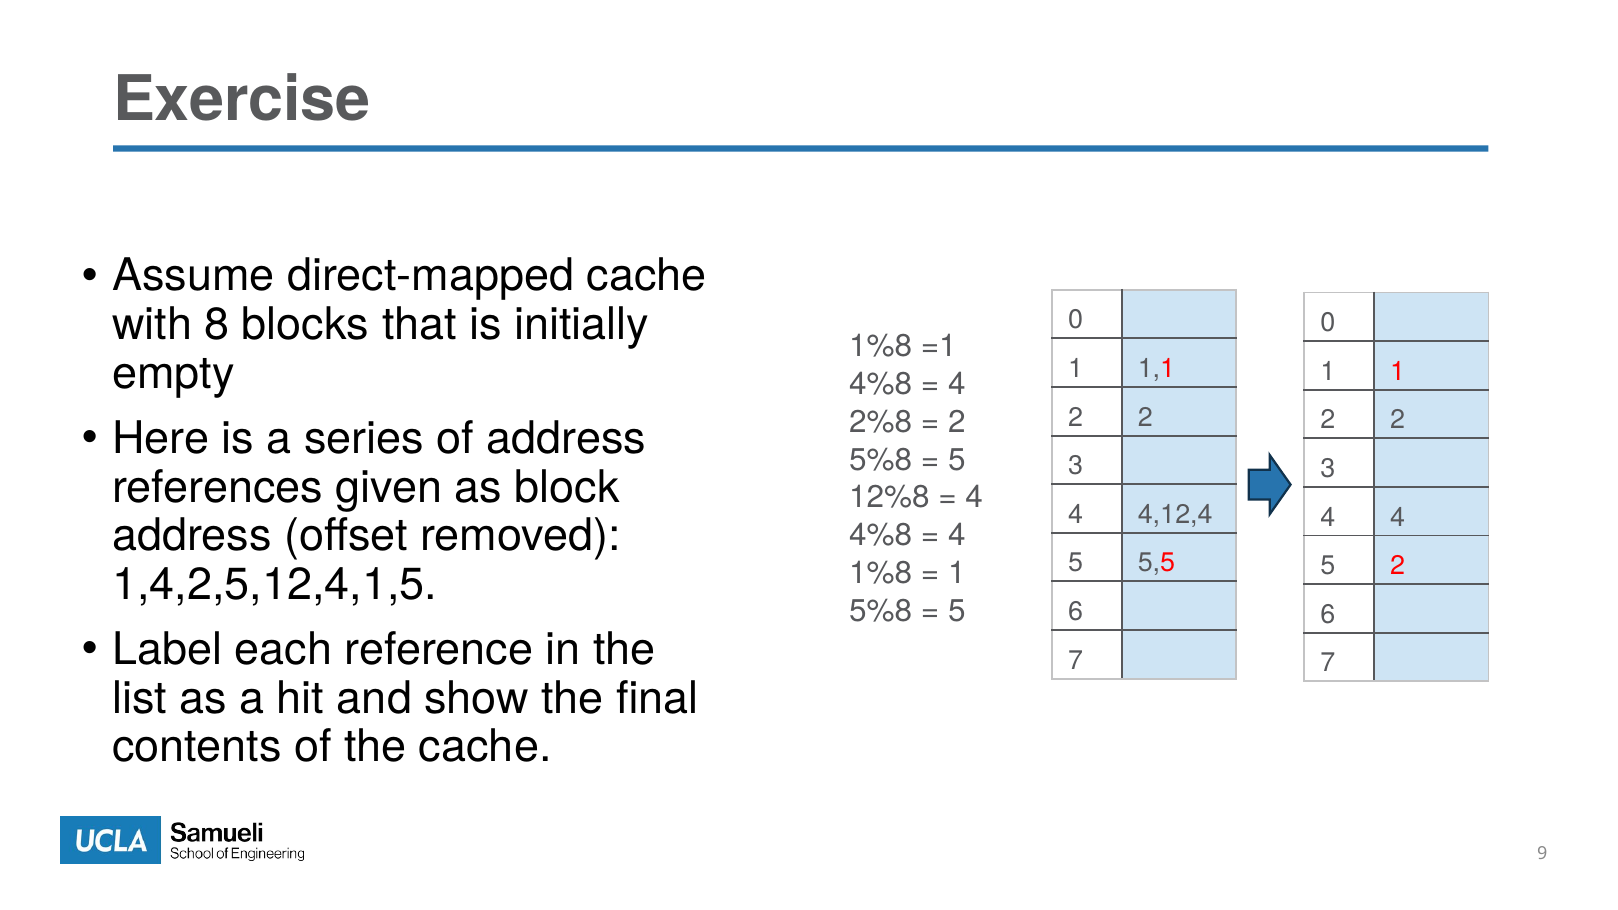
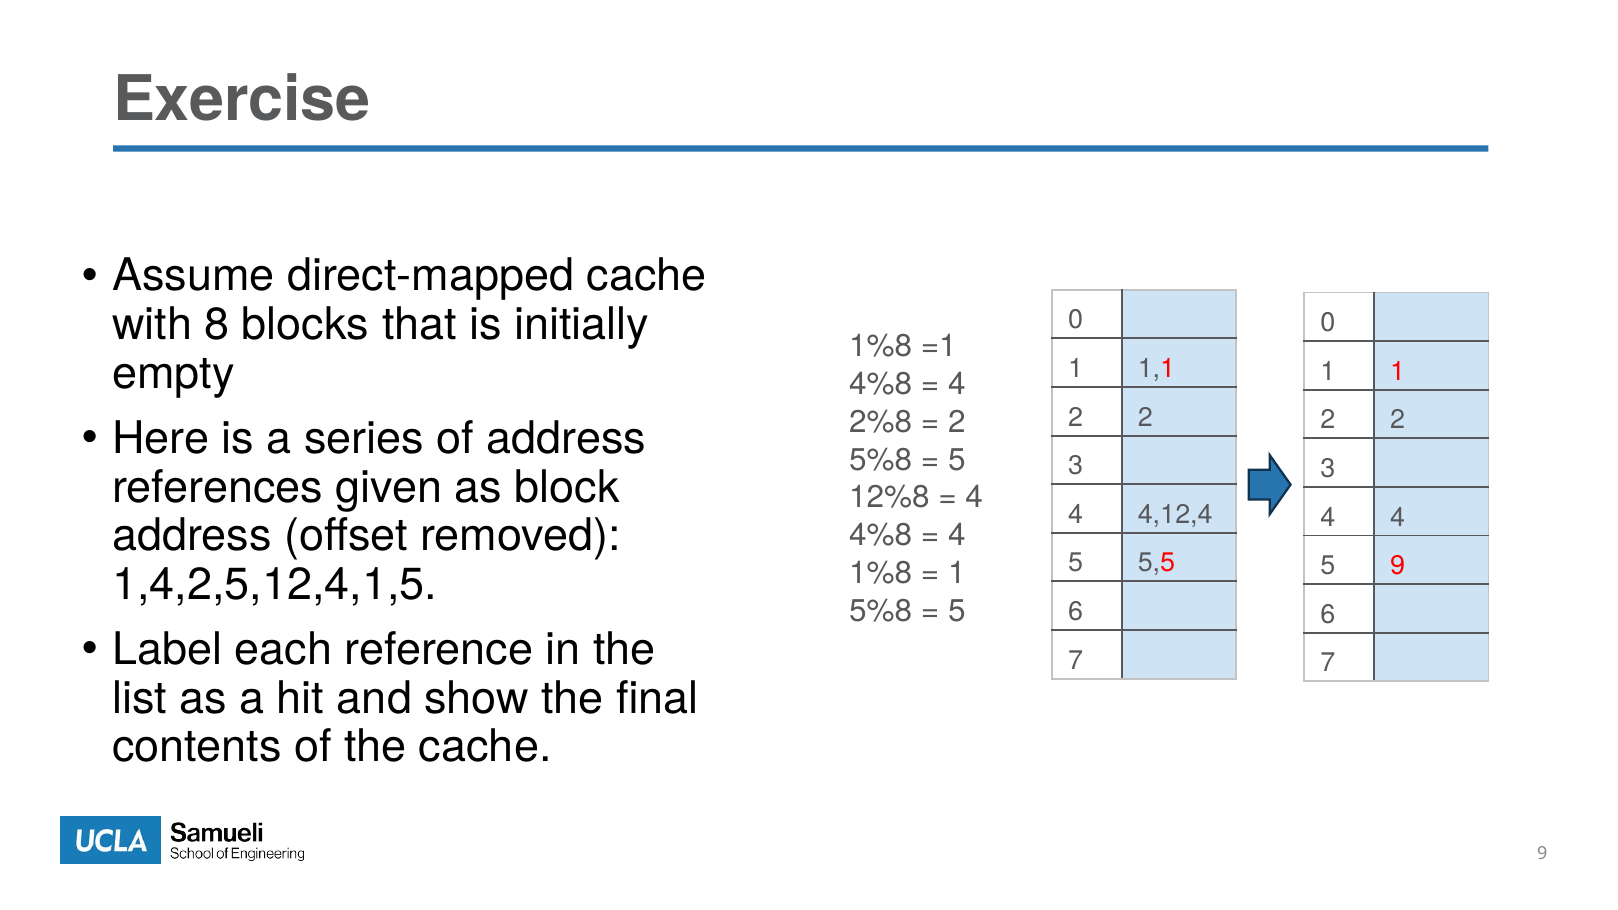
5 2: 2 -> 9
